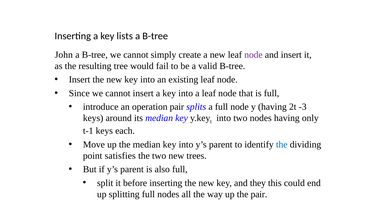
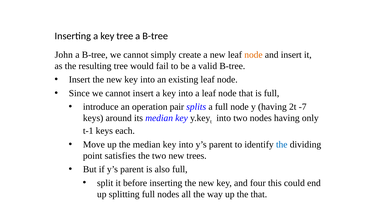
key lists: lists -> tree
node at (253, 55) colour: purple -> orange
-3: -3 -> -7
they: they -> four
the pair: pair -> that
